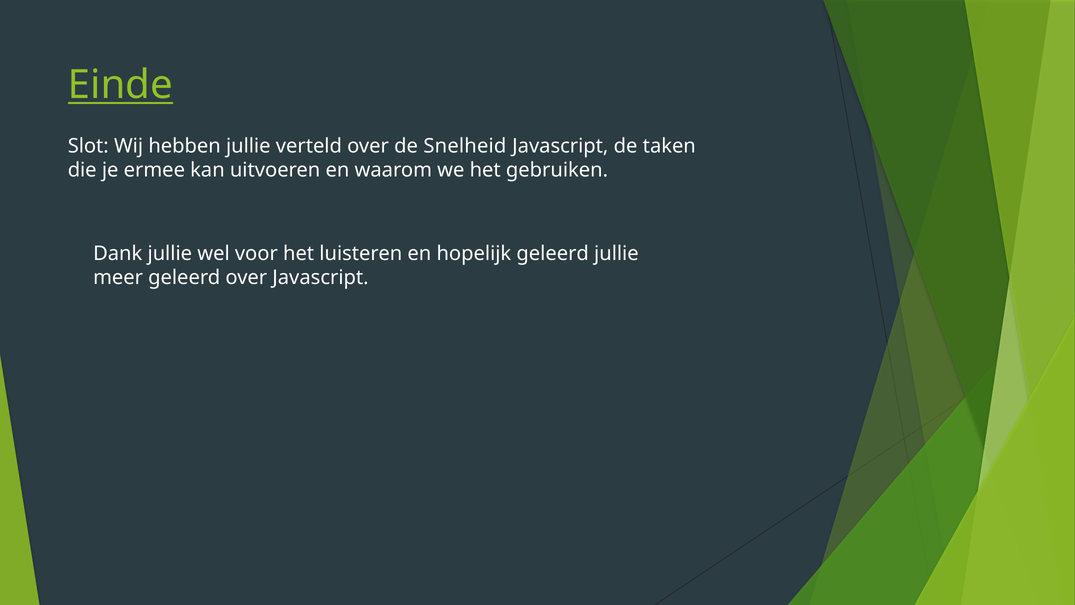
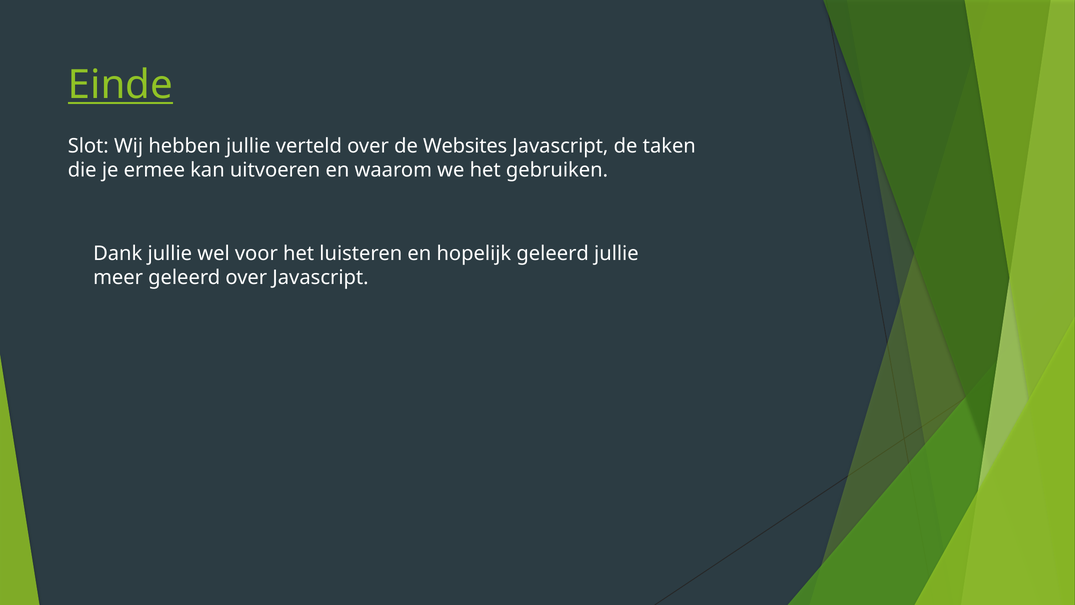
Snelheid: Snelheid -> Websites
